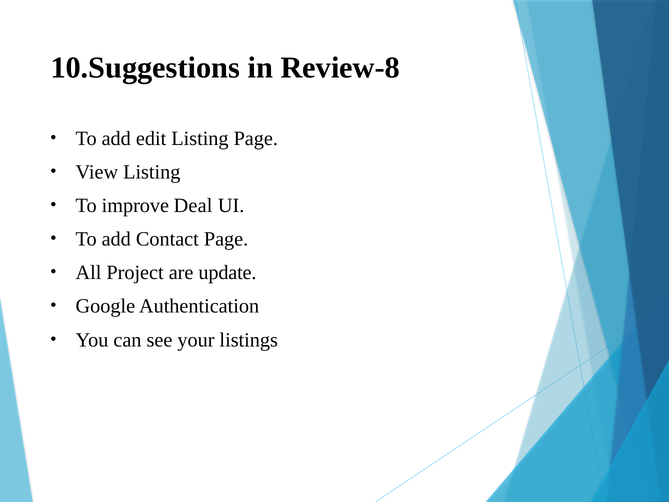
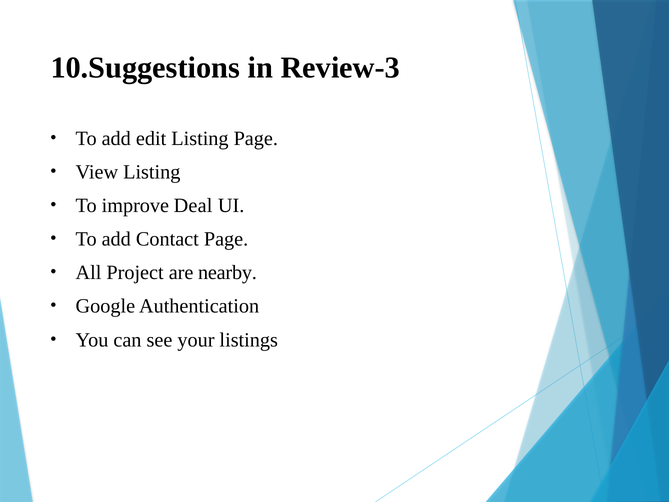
Review-8: Review-8 -> Review-3
update: update -> nearby
